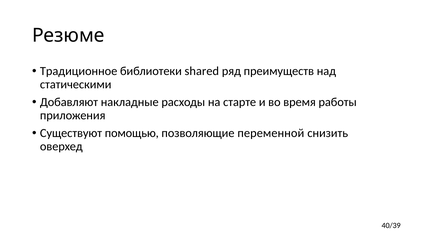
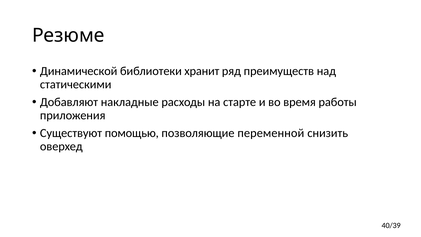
Традиционное: Традиционное -> Динамической
shared: shared -> хранит
